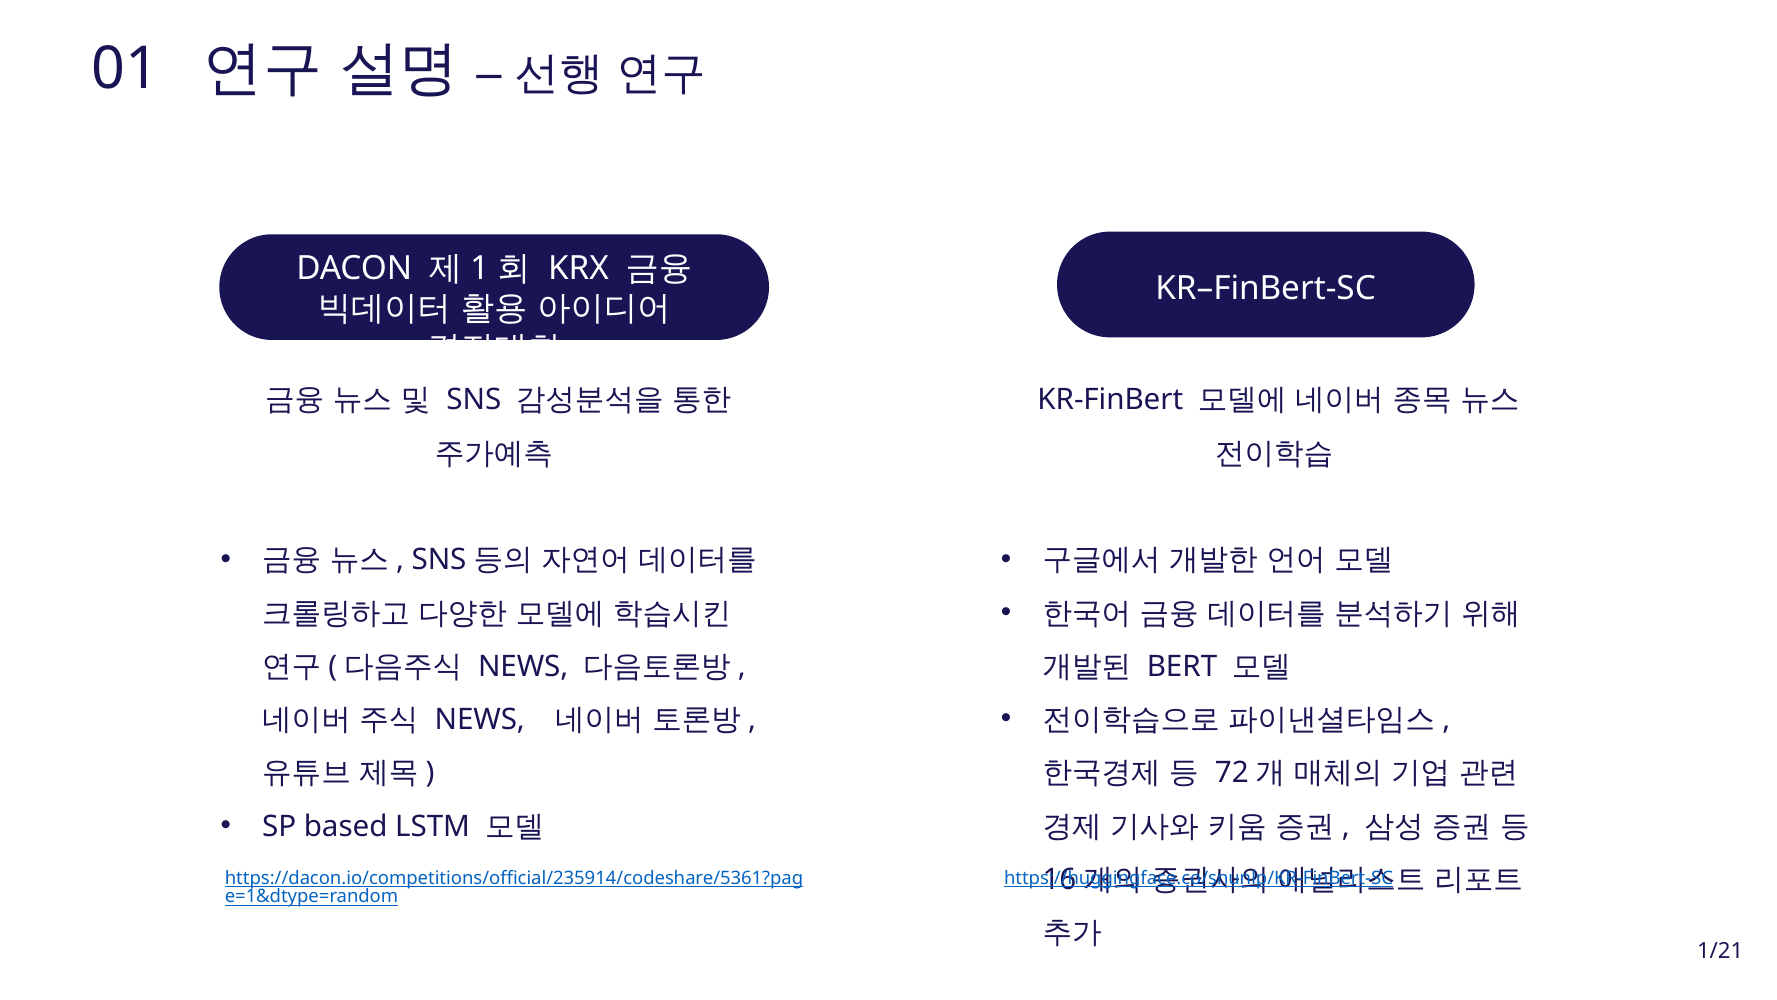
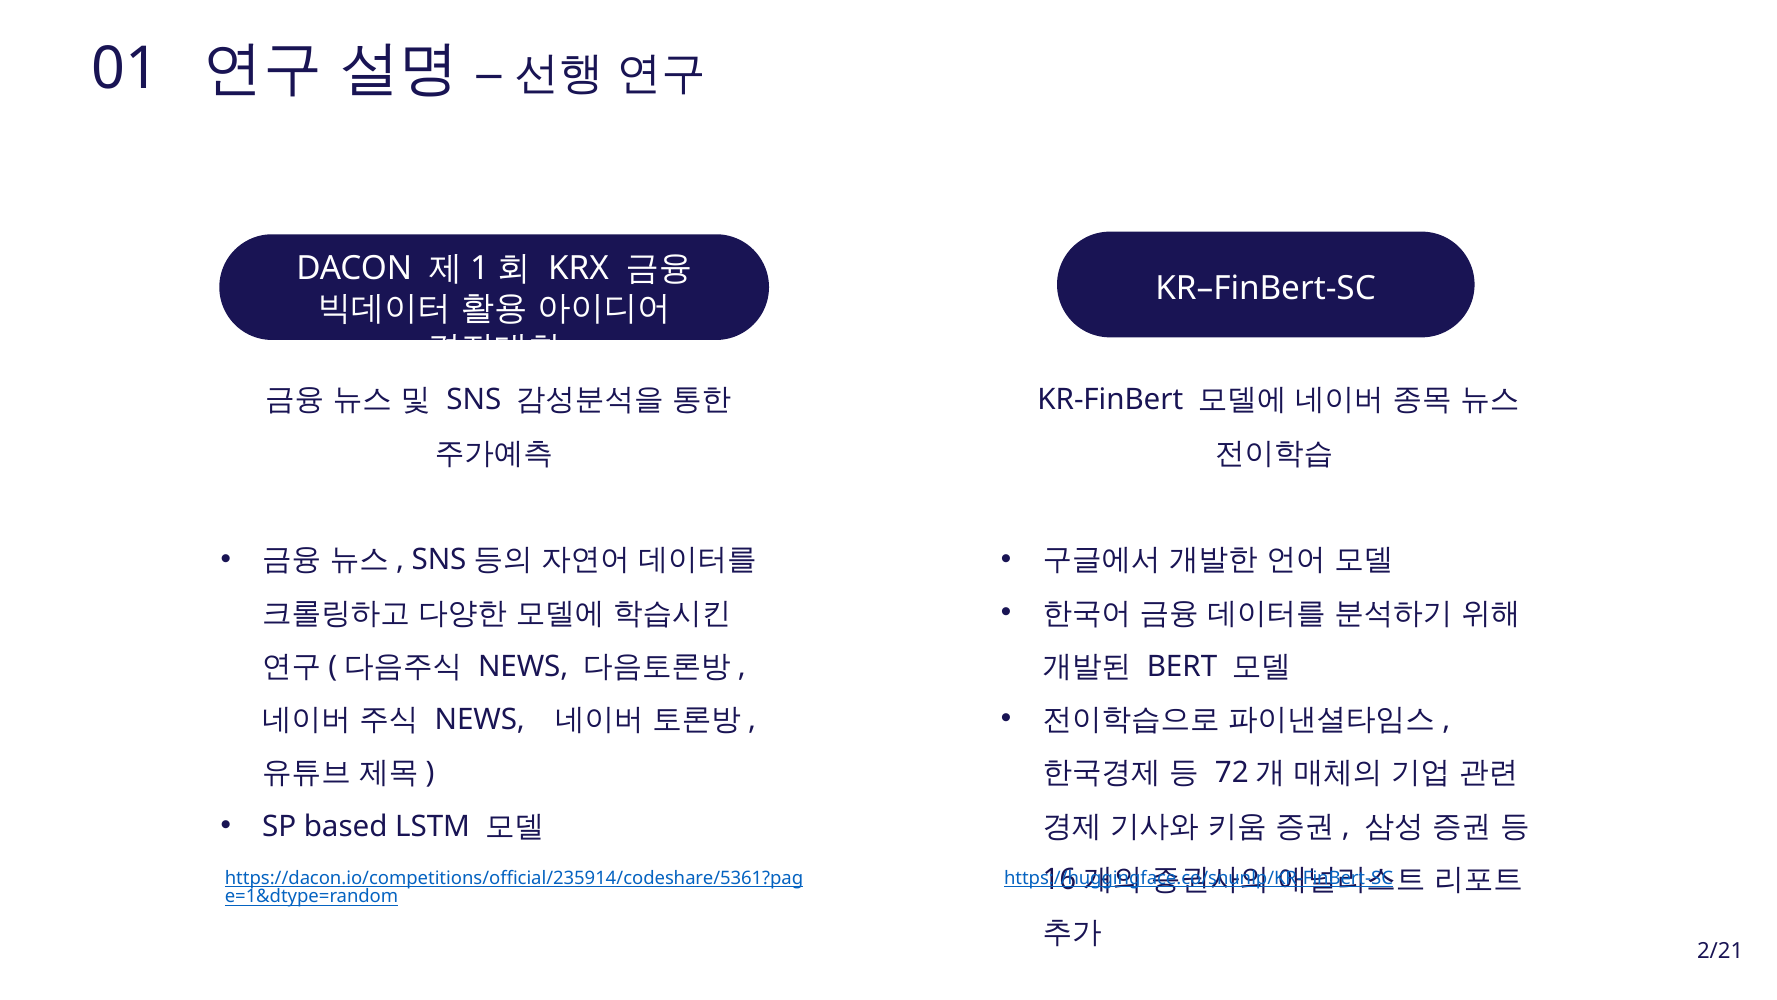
1/21: 1/21 -> 2/21
